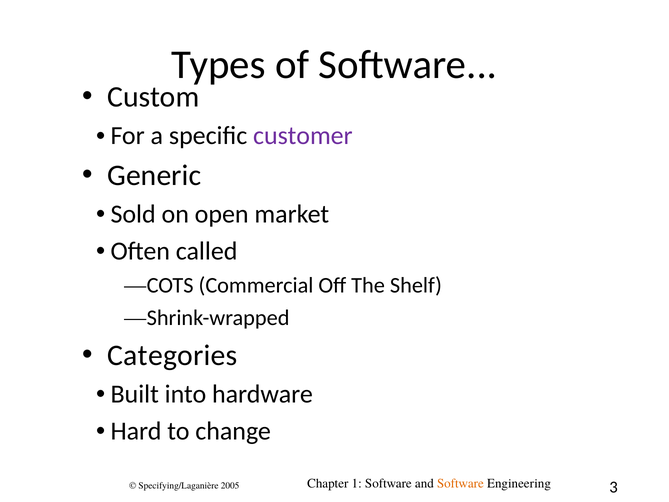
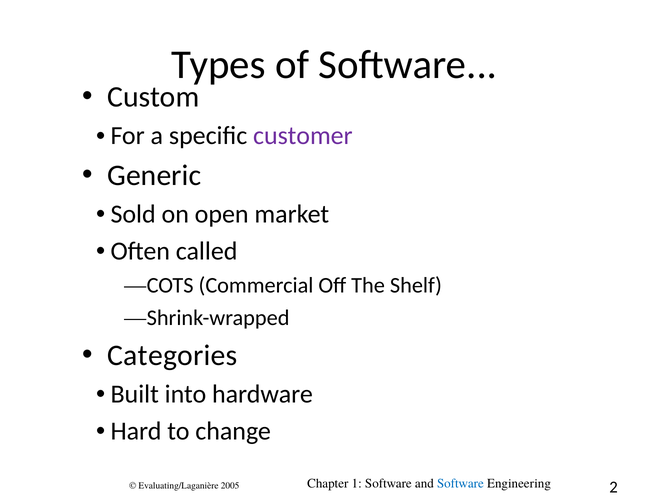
Specifying/Laganière: Specifying/Laganière -> Evaluating/Laganière
Software at (460, 483) colour: orange -> blue
3: 3 -> 2
